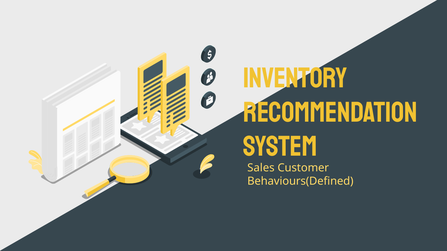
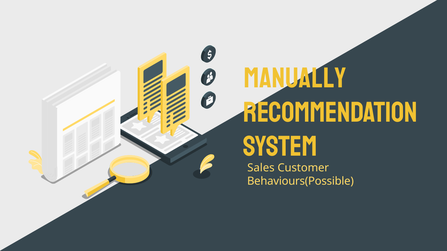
Inventory: Inventory -> Manually
Behaviours(Defined: Behaviours(Defined -> Behaviours(Possible
